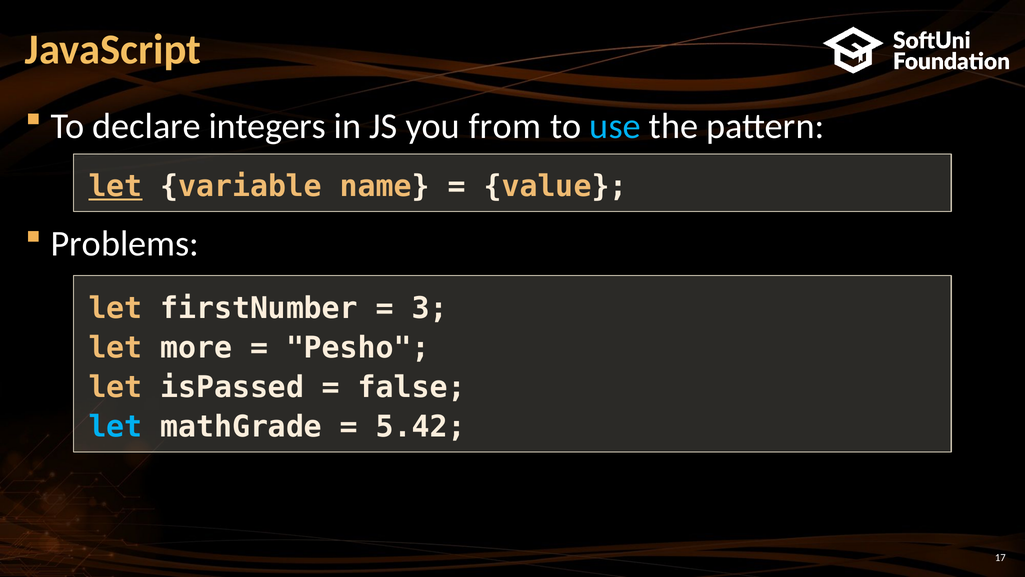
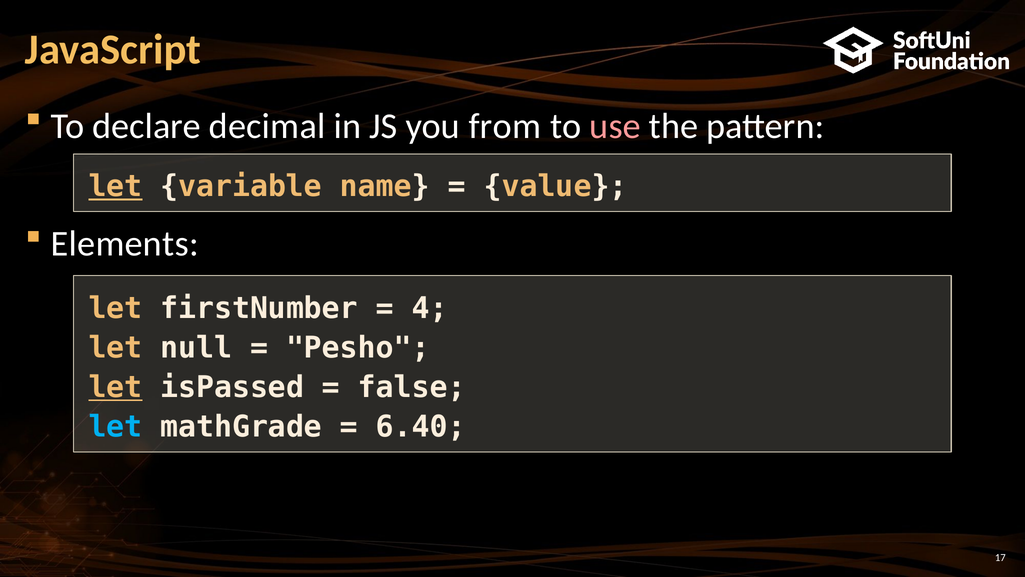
integers: integers -> decimal
use colour: light blue -> pink
Problems: Problems -> Elements
3: 3 -> 4
more: more -> null
let at (115, 387) underline: none -> present
5.42: 5.42 -> 6.40
